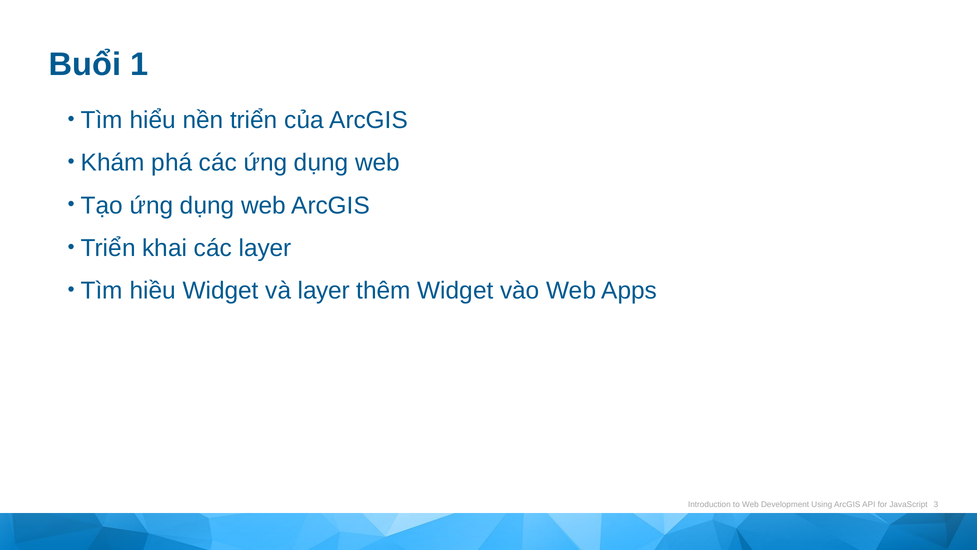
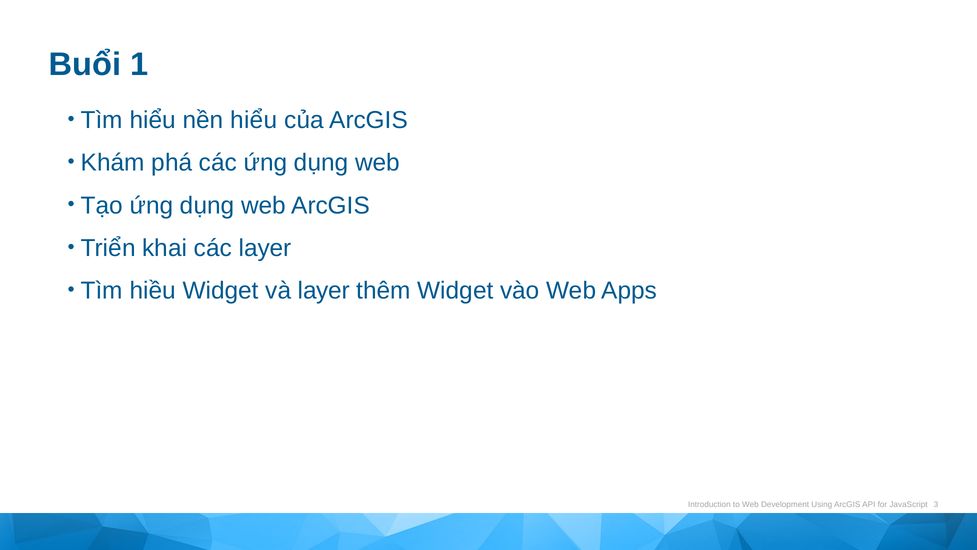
nền triển: triển -> hiểu
